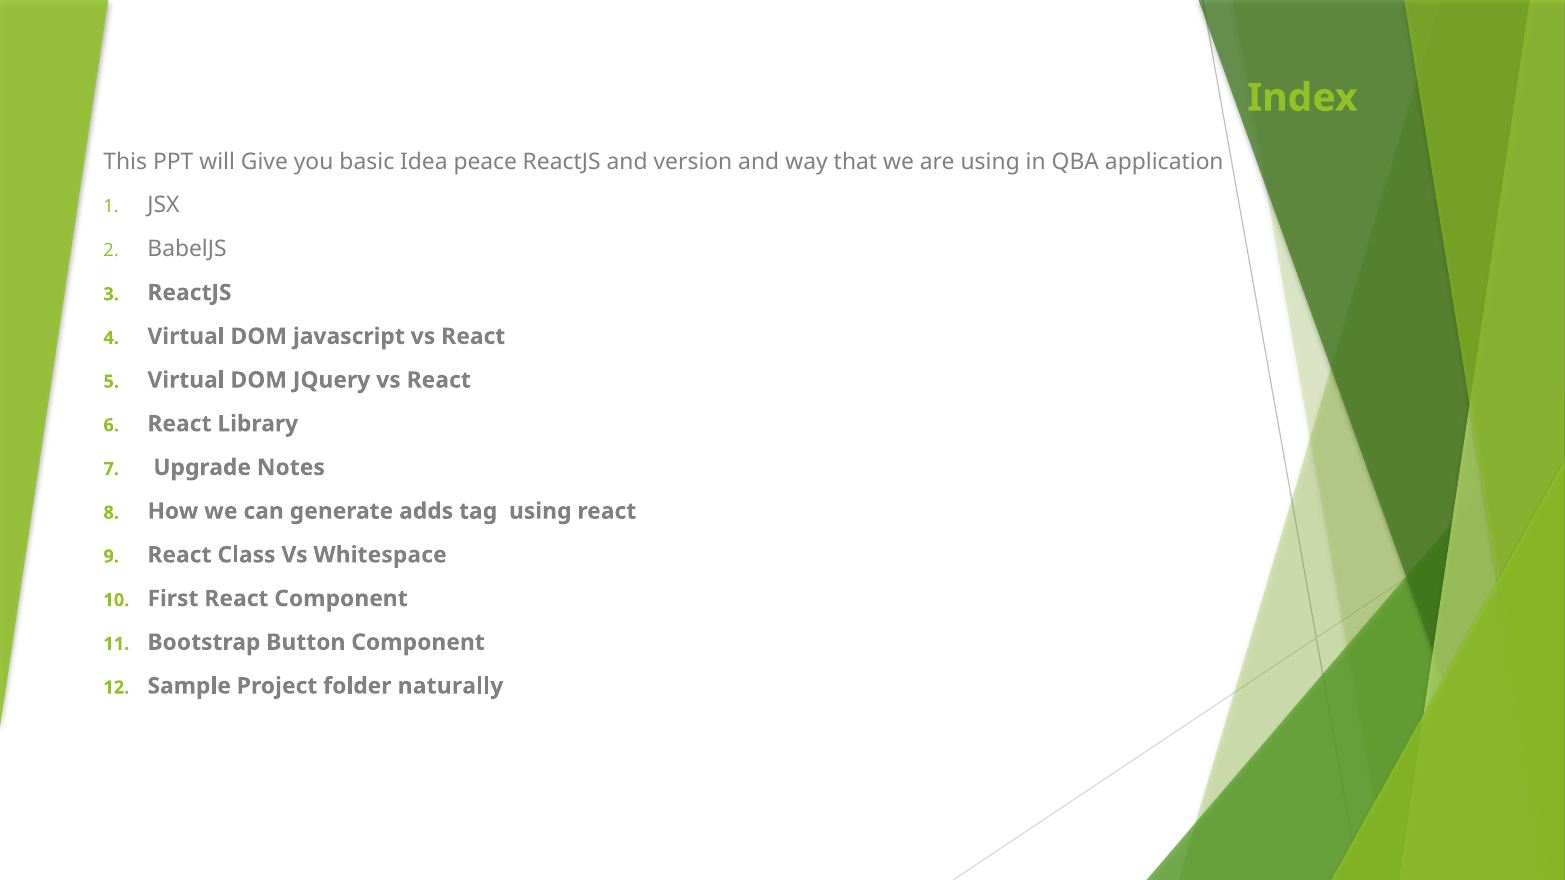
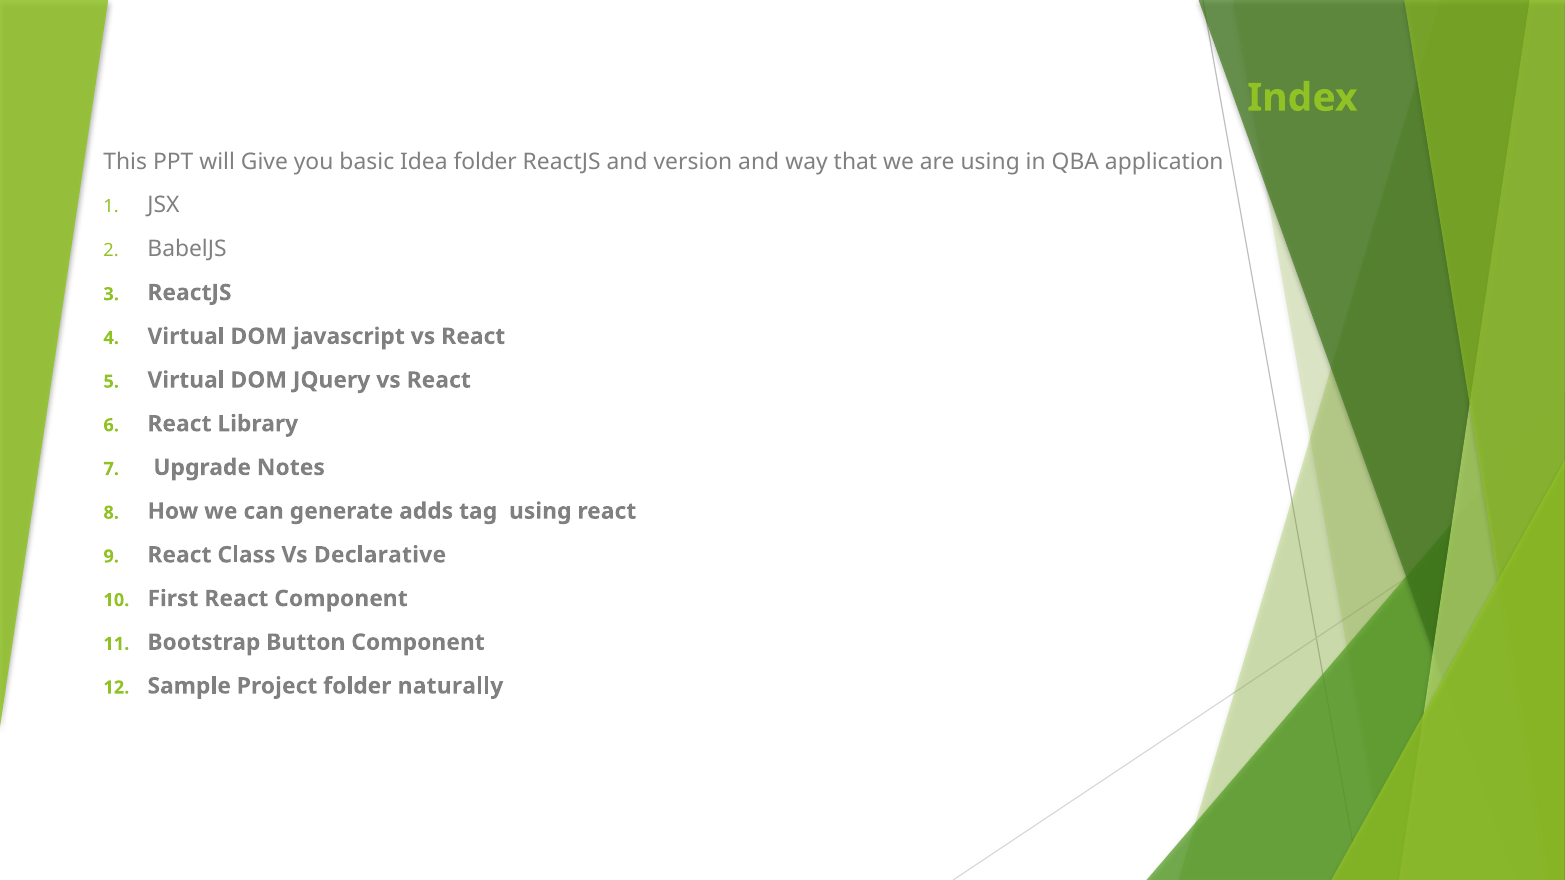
Idea peace: peace -> folder
Whitespace: Whitespace -> Declarative
